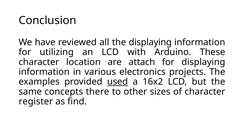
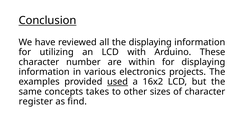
Conclusion underline: none -> present
location: location -> number
attach: attach -> within
there: there -> takes
